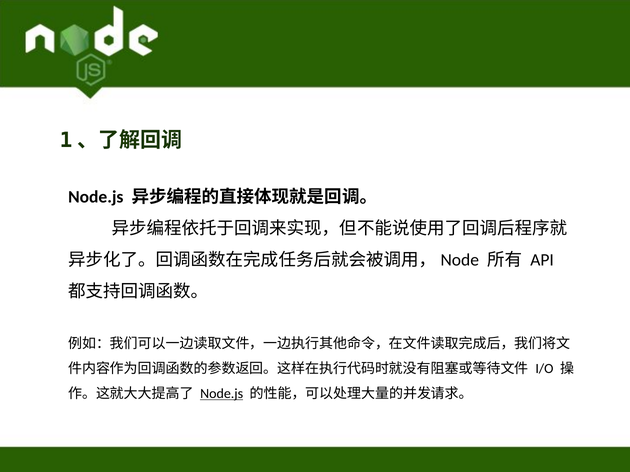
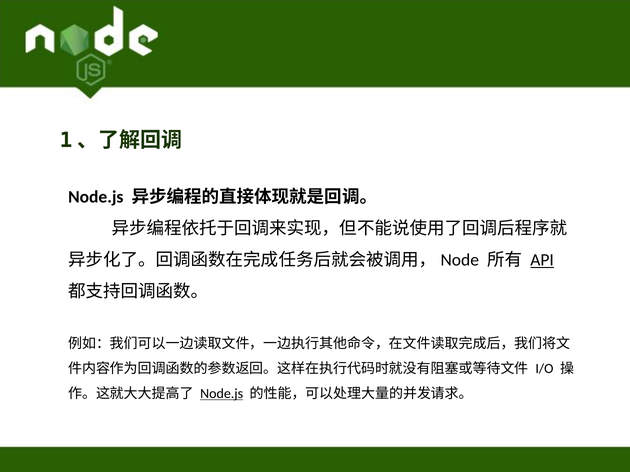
API underline: none -> present
